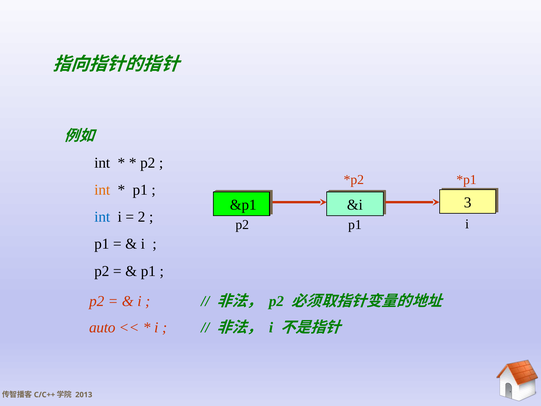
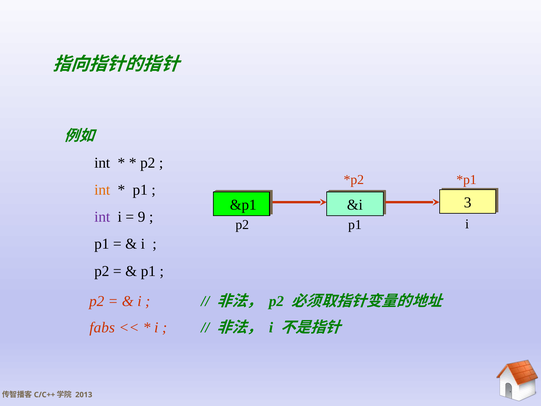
int at (102, 217) colour: blue -> purple
2: 2 -> 9
auto: auto -> fabs
